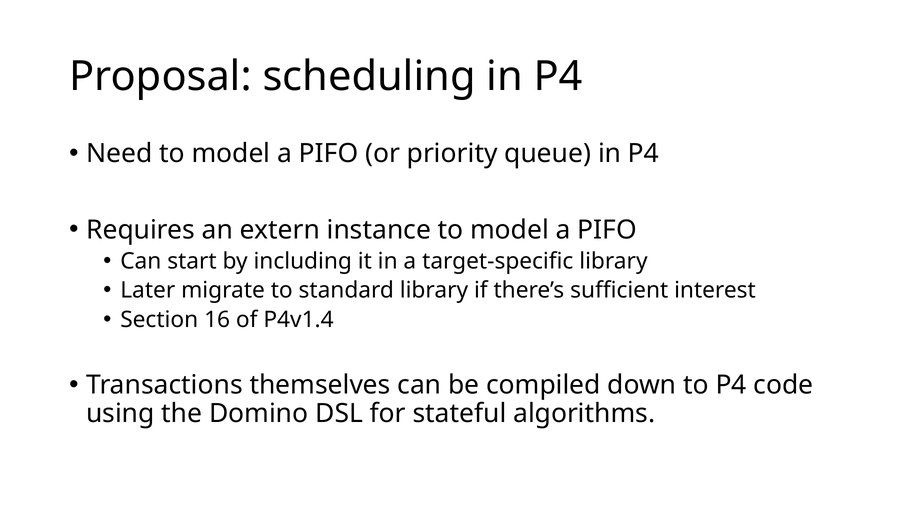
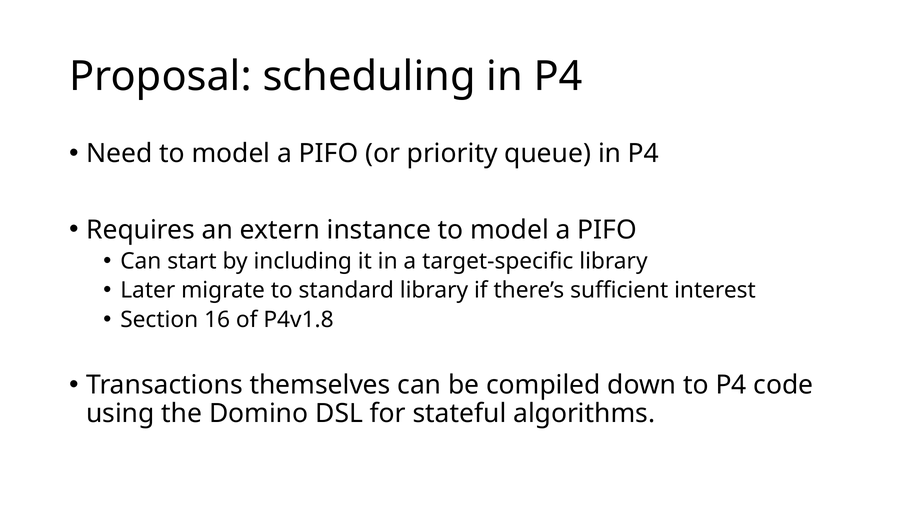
P4v1.4: P4v1.4 -> P4v1.8
